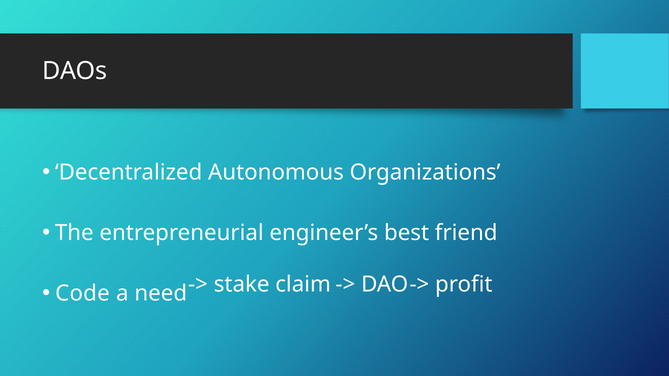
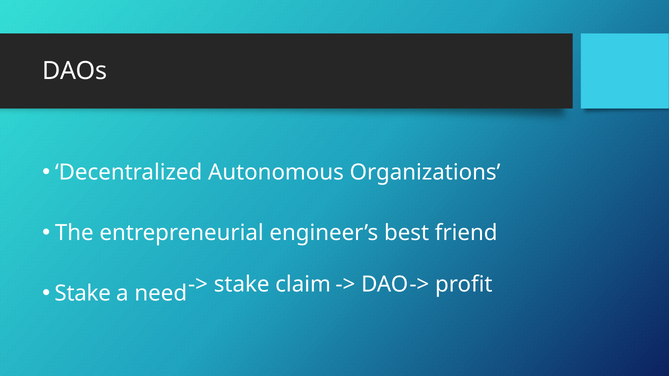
Code at (82, 294): Code -> Stake
